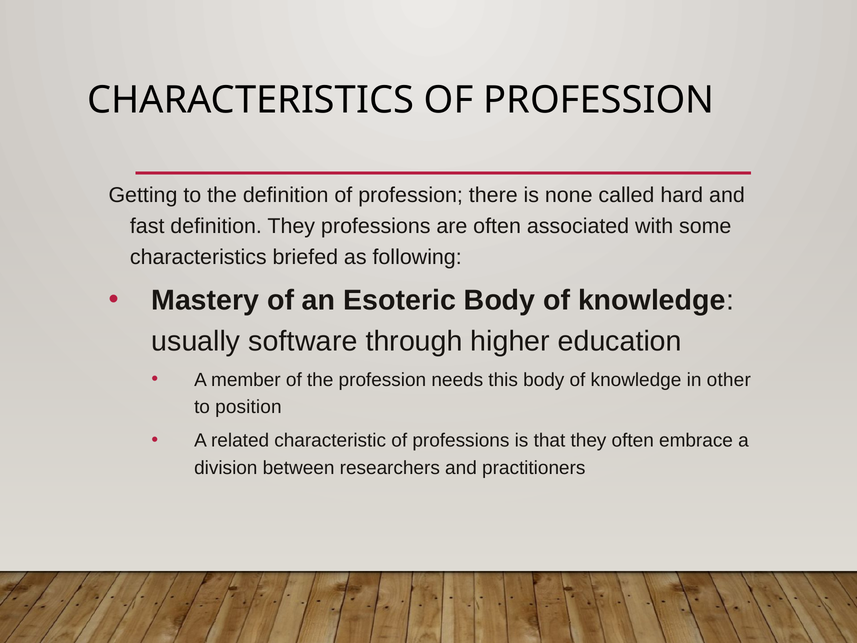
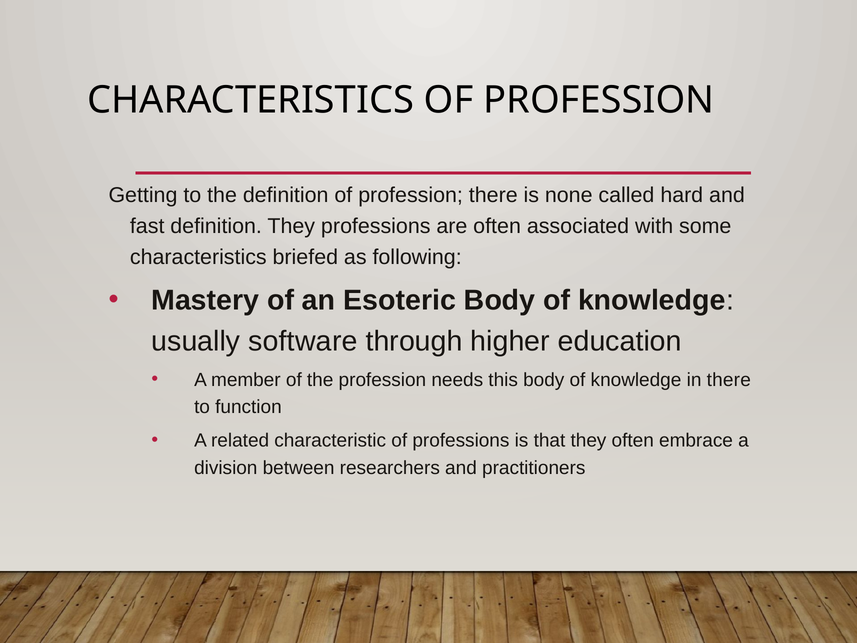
in other: other -> there
position: position -> function
